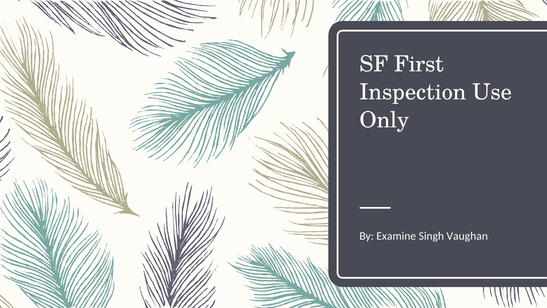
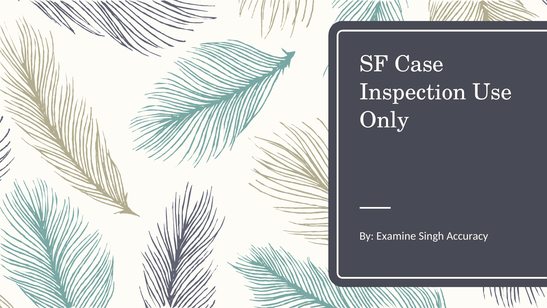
First: First -> Case
Vaughan: Vaughan -> Accuracy
